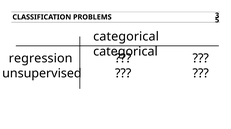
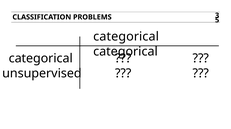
regression at (41, 59): regression -> categorical
